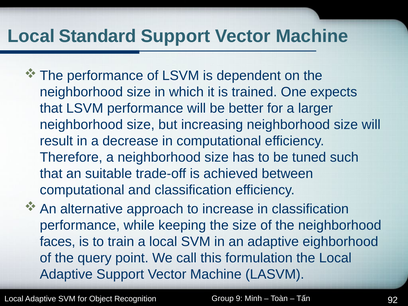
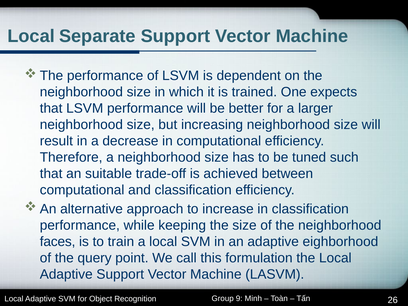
Standard: Standard -> Separate
92: 92 -> 26
